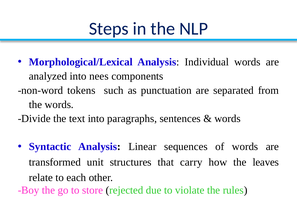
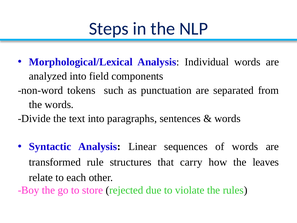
nees: nees -> field
unit: unit -> rule
